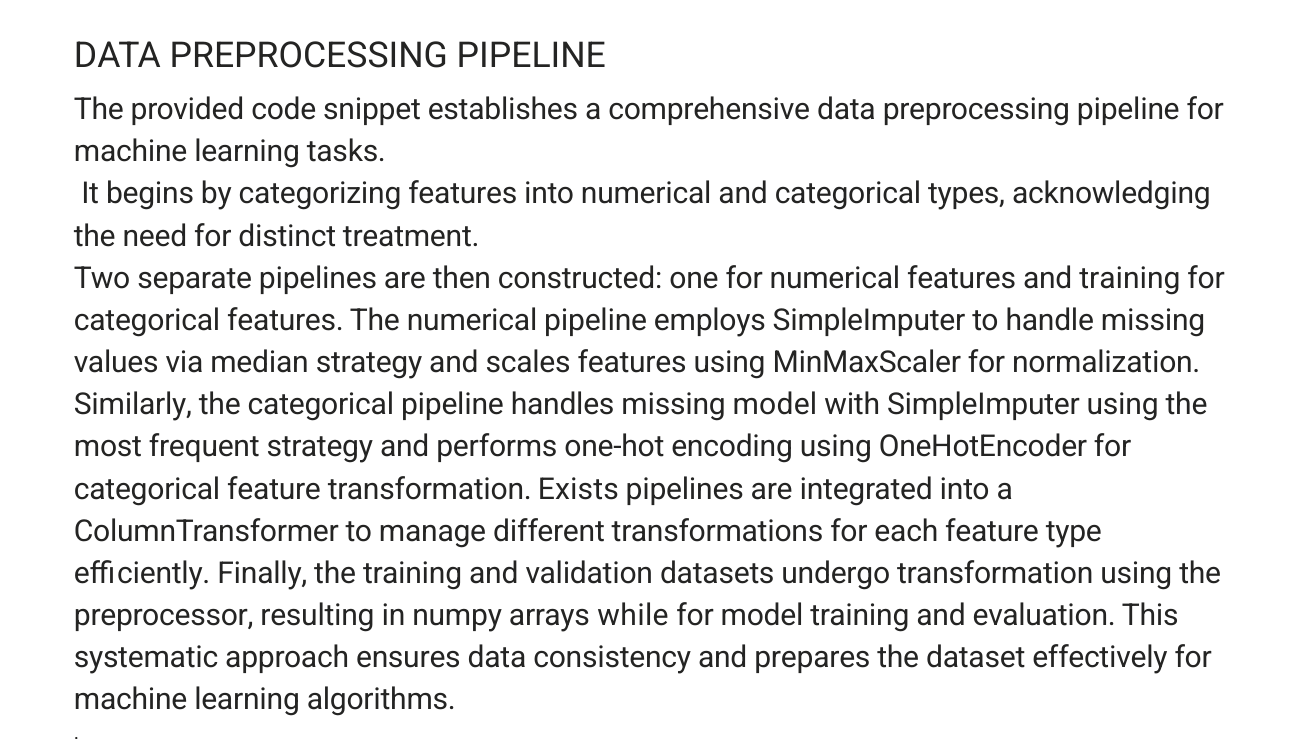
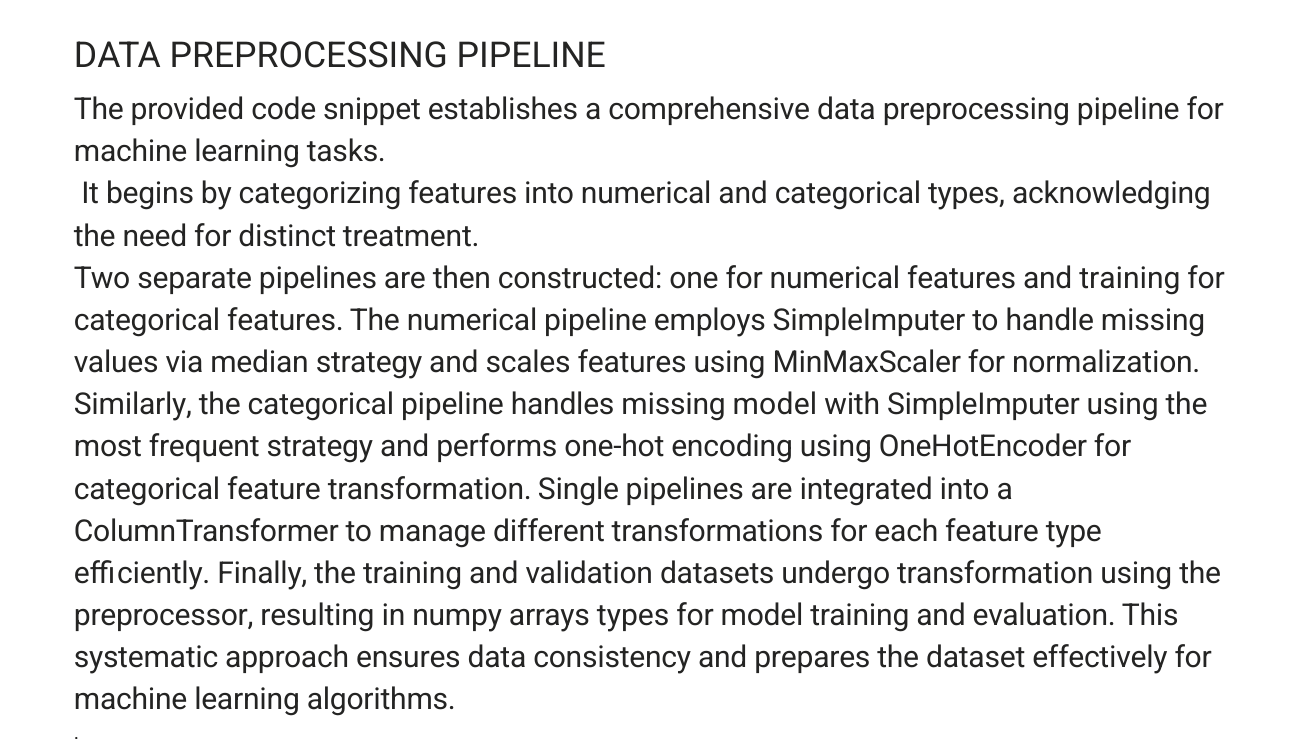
Exists: Exists -> Single
arrays while: while -> types
